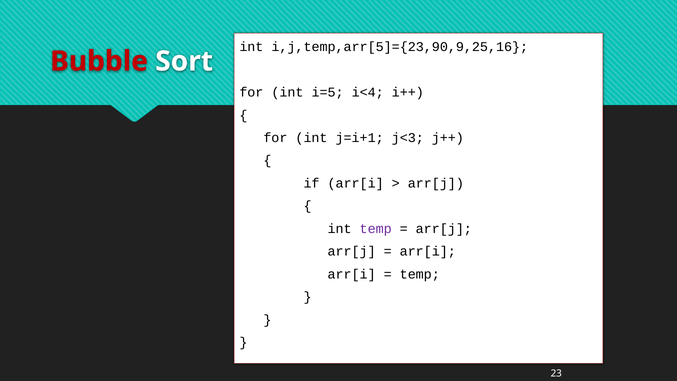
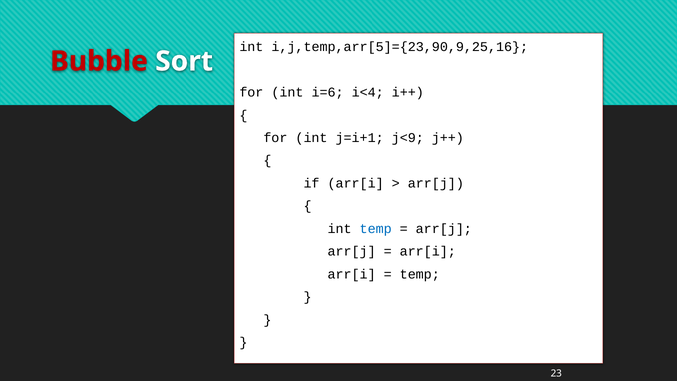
i=5: i=5 -> i=6
j<3: j<3 -> j<9
temp at (376, 229) colour: purple -> blue
